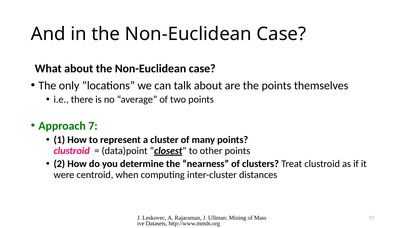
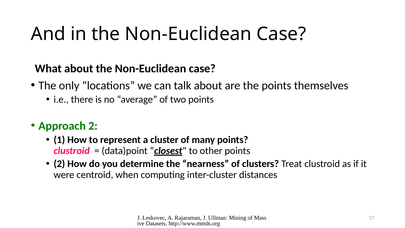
Approach 7: 7 -> 2
